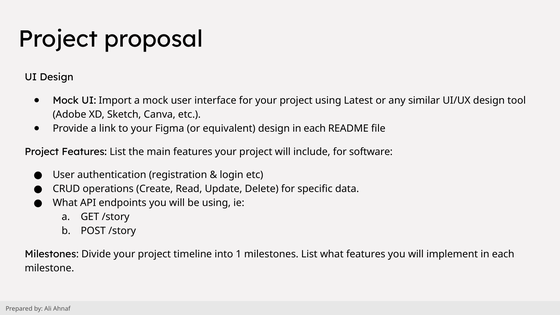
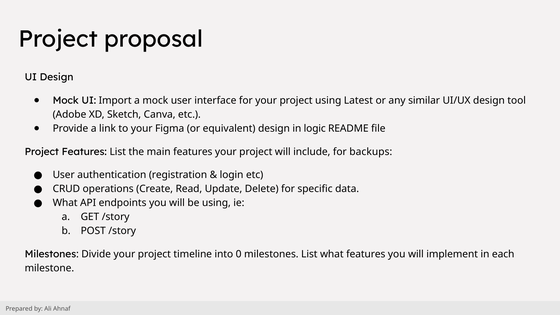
design in each: each -> logic
software: software -> backups
1: 1 -> 0
